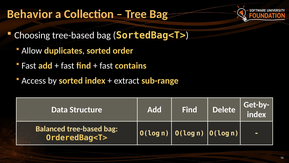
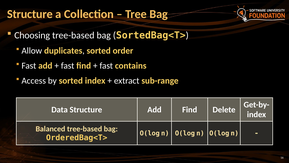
Behavior at (30, 14): Behavior -> Structure
